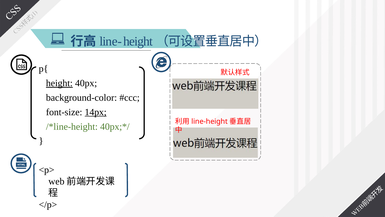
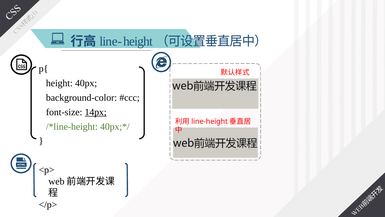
height underline: present -> none
